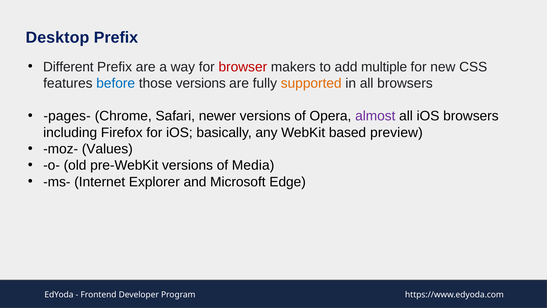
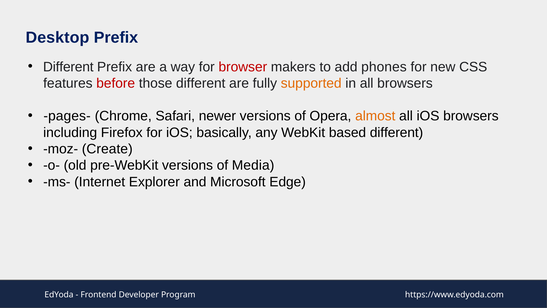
multiple: multiple -> phones
before colour: blue -> red
those versions: versions -> different
almost colour: purple -> orange
based preview: preview -> different
Values: Values -> Create
